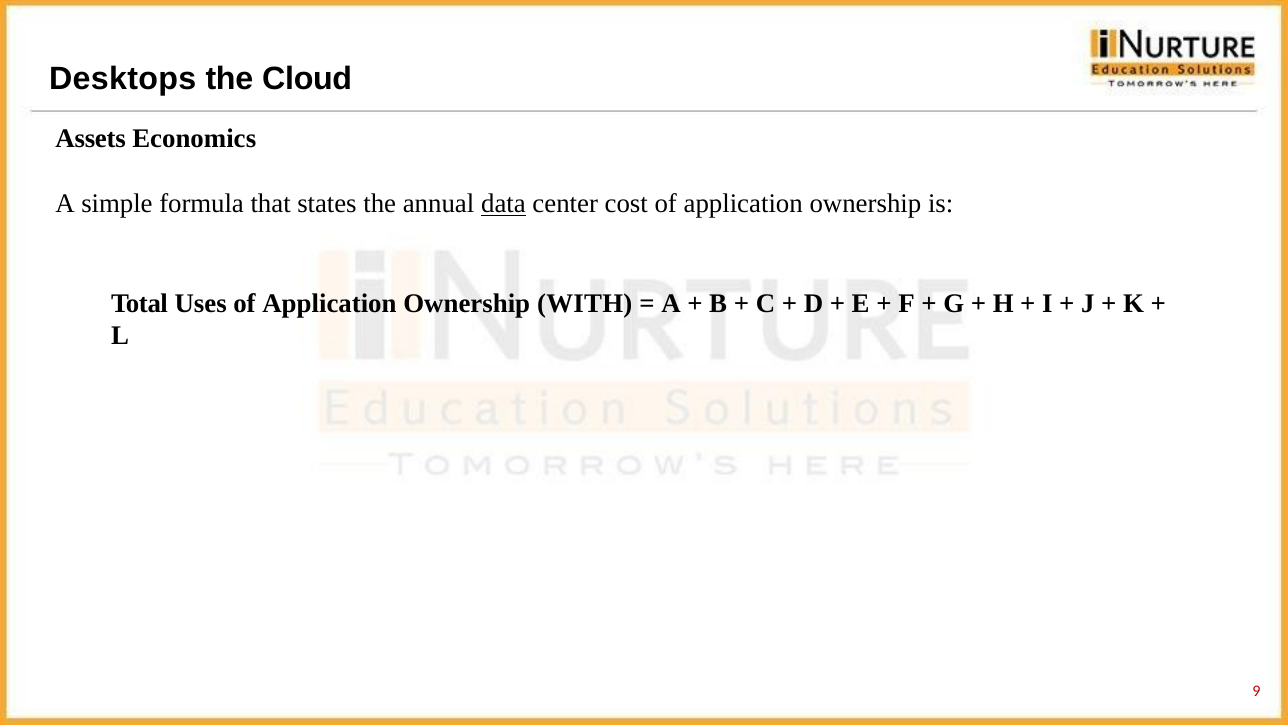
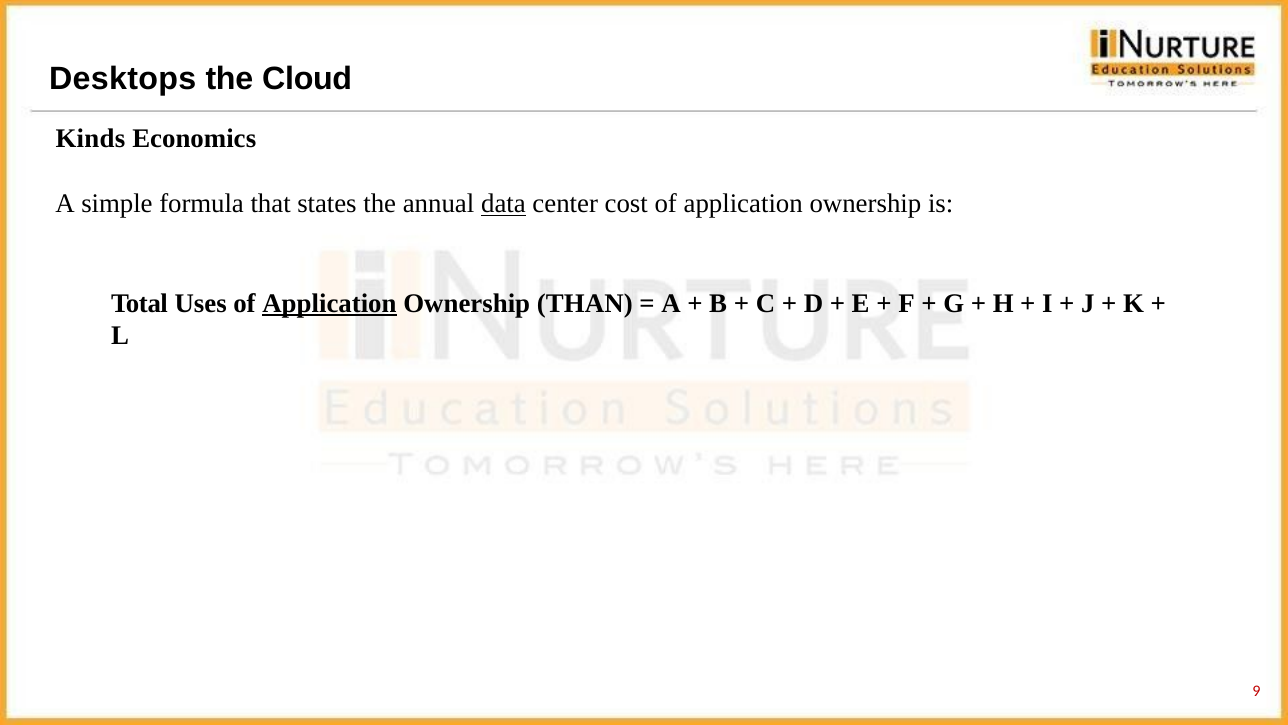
Assets: Assets -> Kinds
Application at (329, 303) underline: none -> present
WITH: WITH -> THAN
